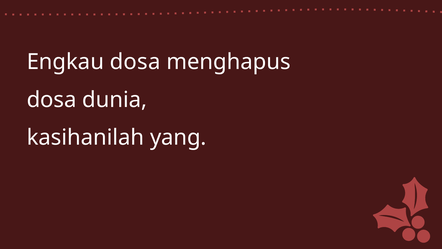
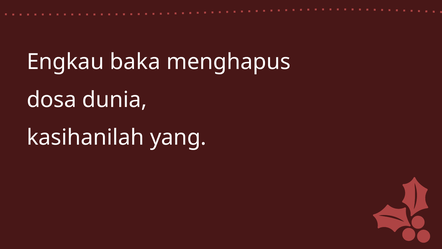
Engkau dosa: dosa -> baka
